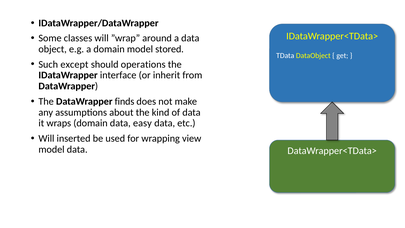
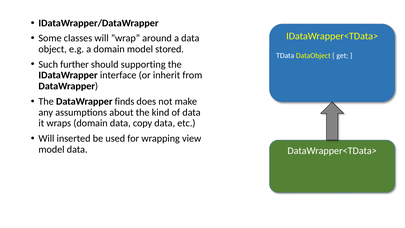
except: except -> further
operations: operations -> supporting
easy: easy -> copy
